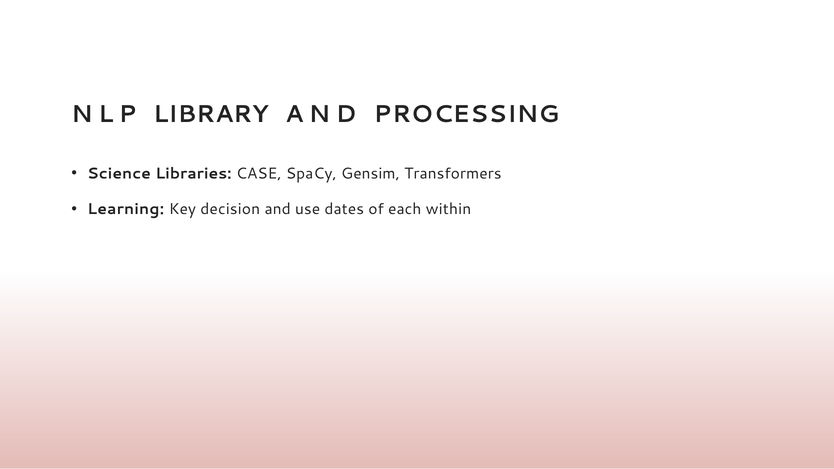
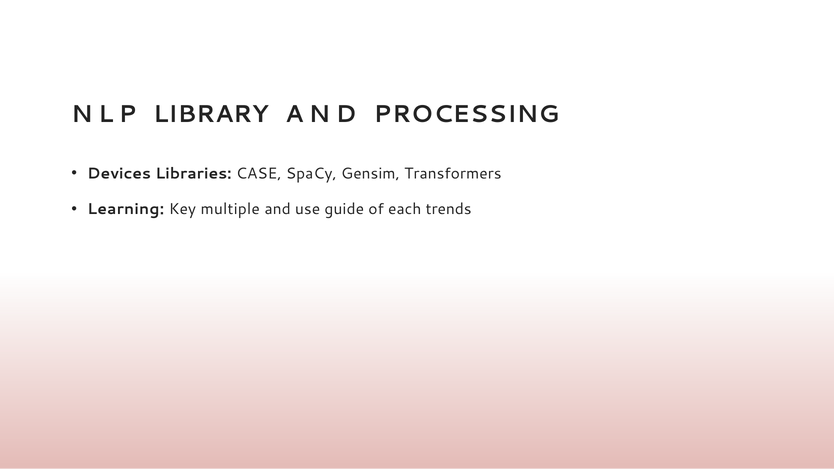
Science: Science -> Devices
decision: decision -> multiple
dates: dates -> guide
within: within -> trends
